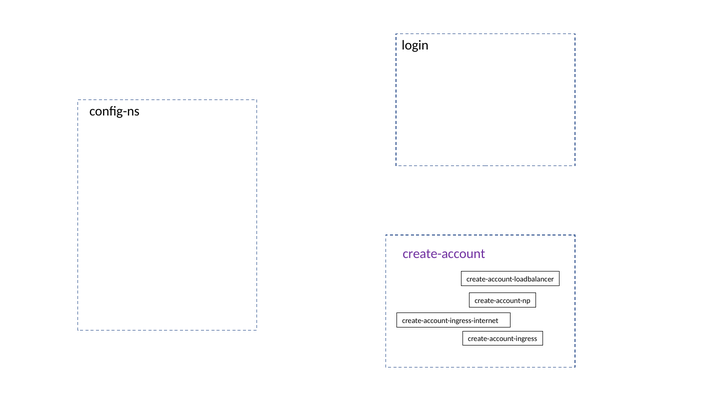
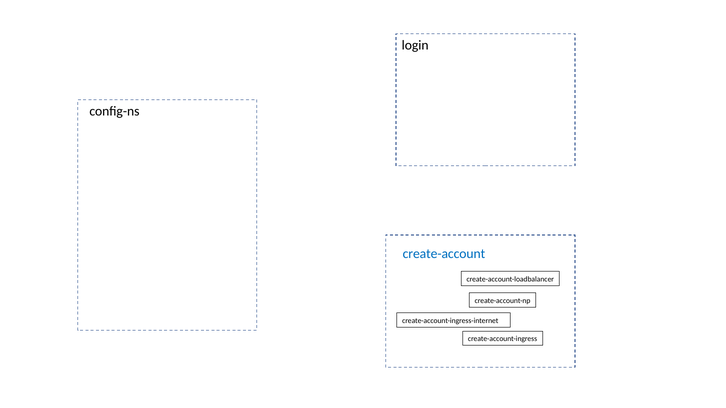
create-account colour: purple -> blue
